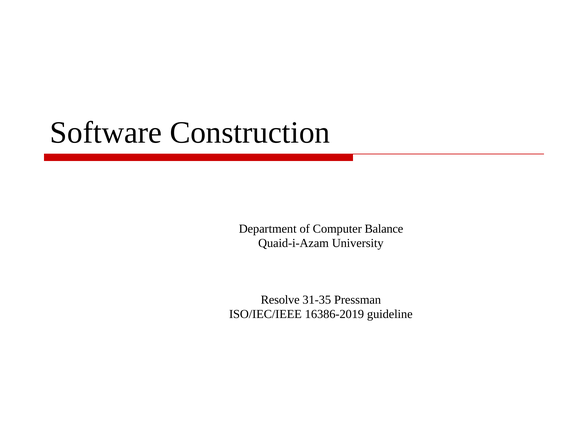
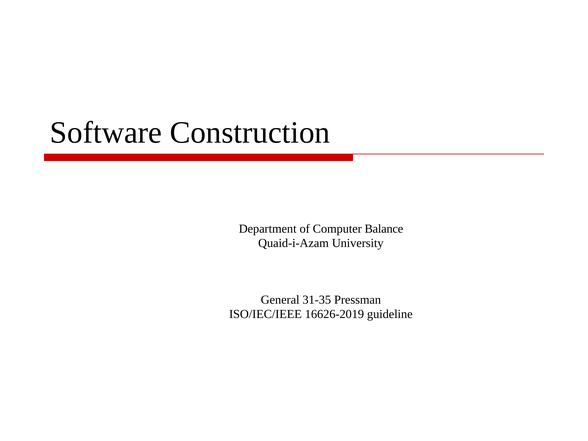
Resolve: Resolve -> General
16386-2019: 16386-2019 -> 16626-2019
